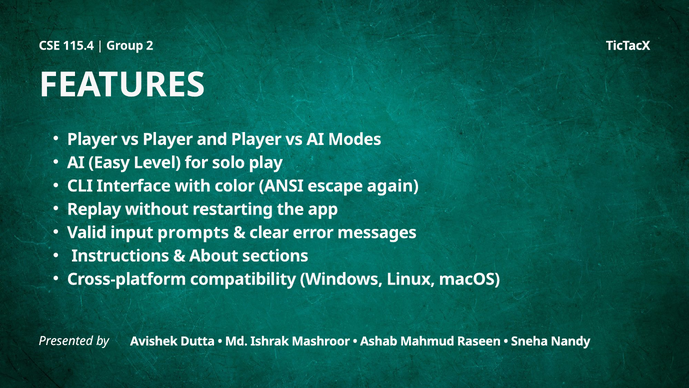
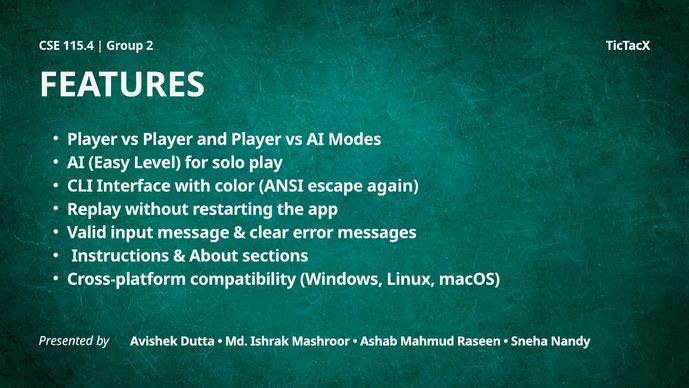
prompts: prompts -> message
